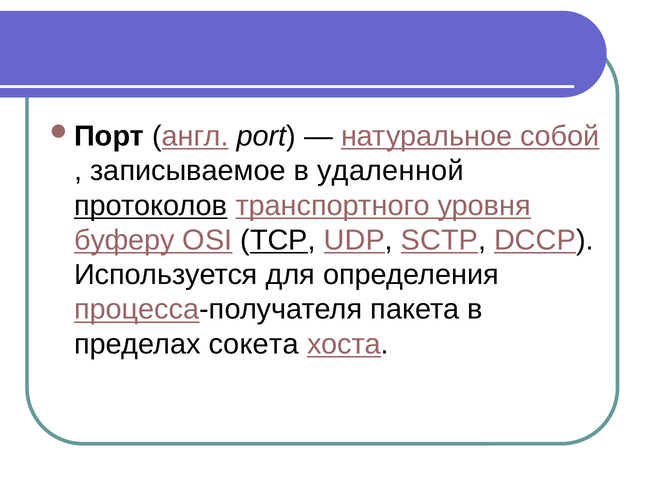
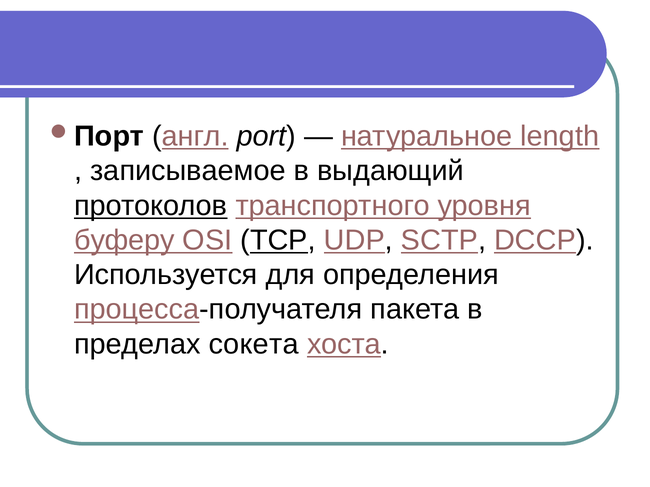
собой: собой -> length
удаленной: удаленной -> выдающий
